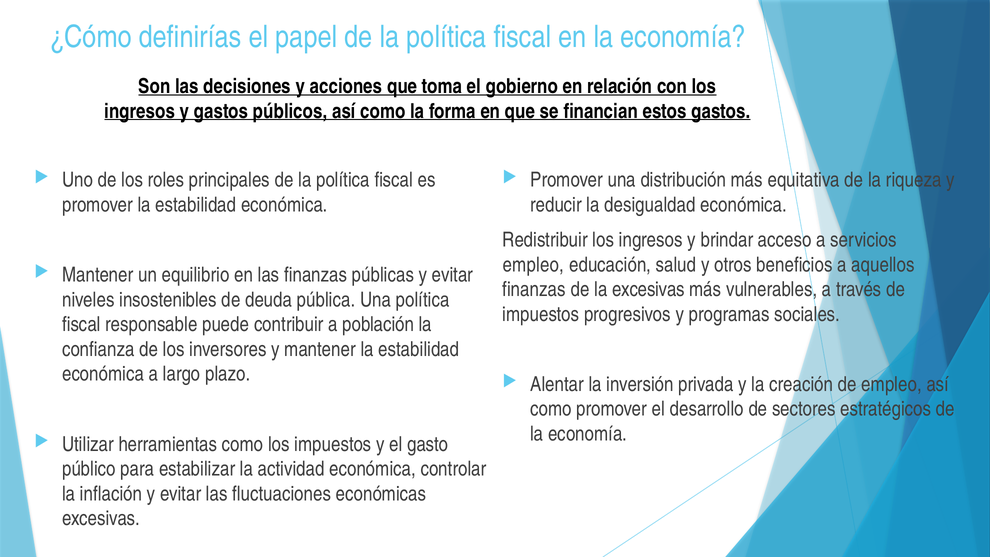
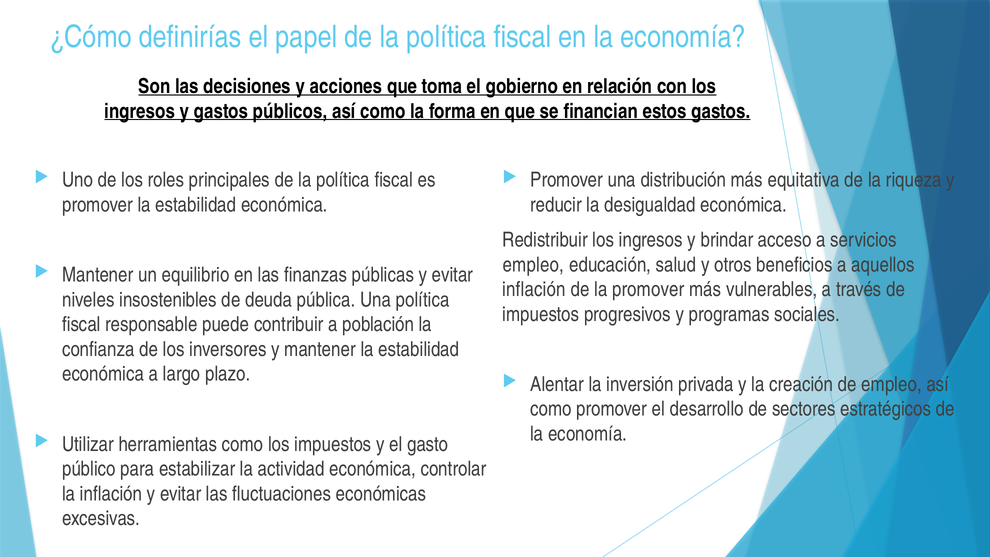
finanzas at (534, 289): finanzas -> inflación
la excesivas: excesivas -> promover
